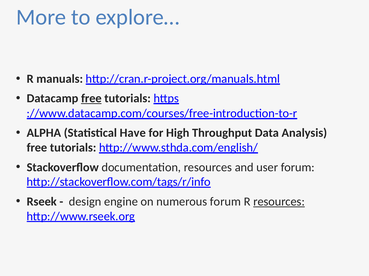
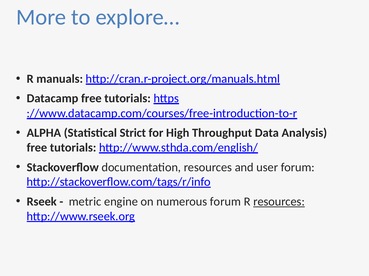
free at (91, 99) underline: present -> none
Have: Have -> Strict
design: design -> metric
